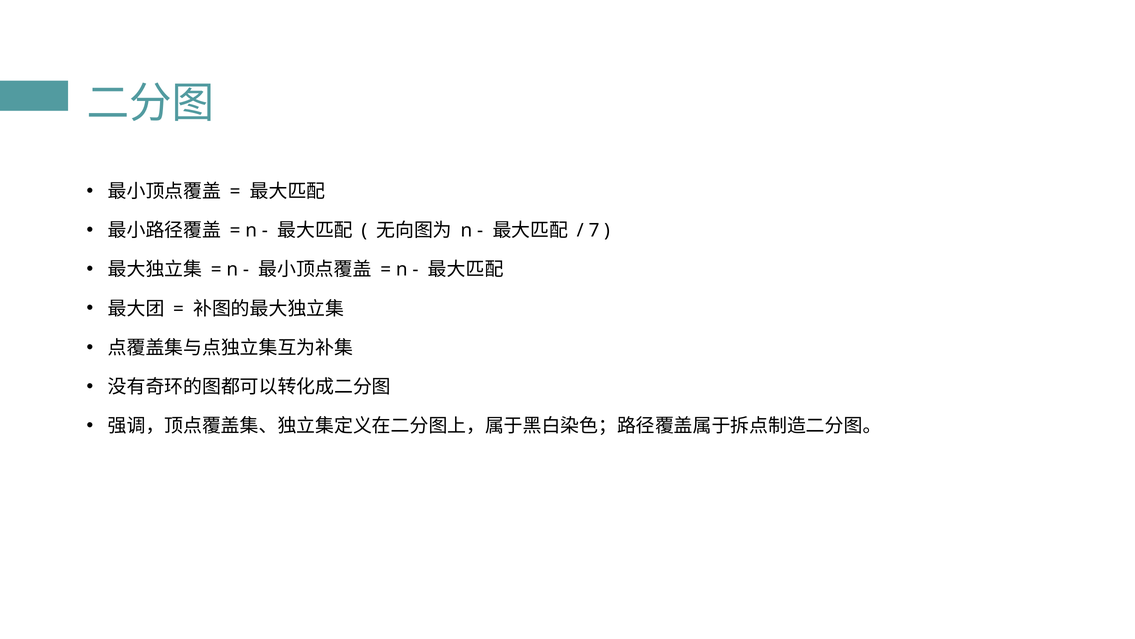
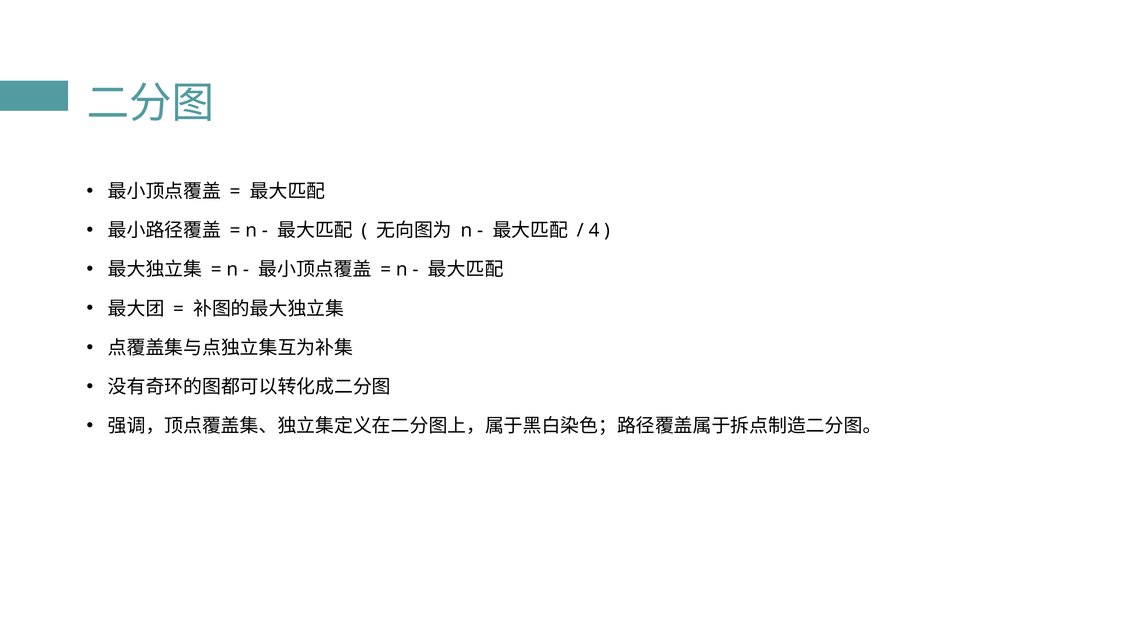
7: 7 -> 4
